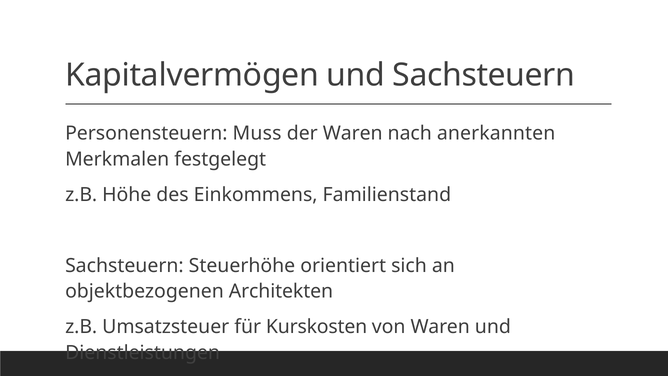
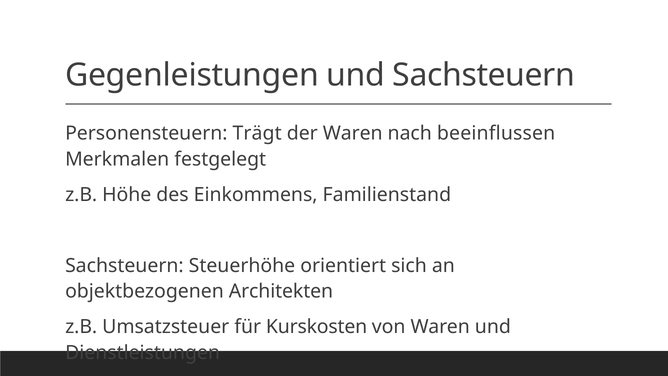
Kapitalvermögen: Kapitalvermögen -> Gegenleistungen
Muss: Muss -> Trägt
anerkannten: anerkannten -> beeinflussen
